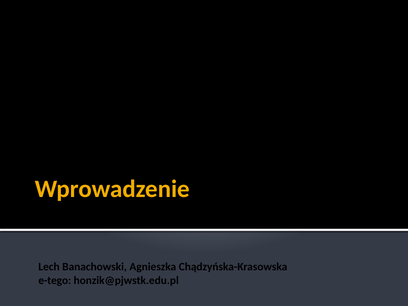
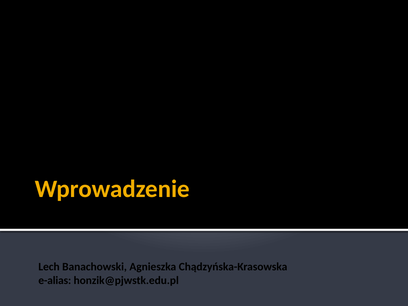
e-tego: e-tego -> e-alias
